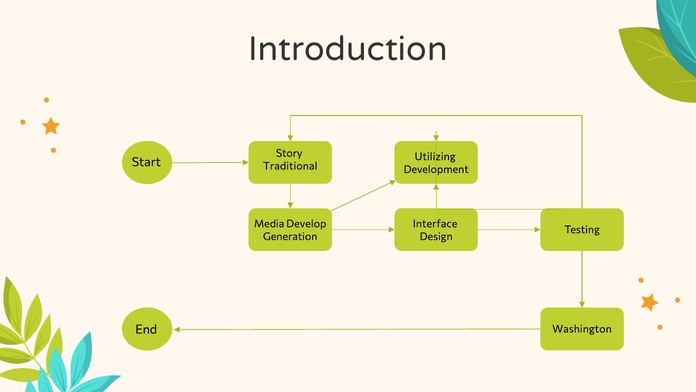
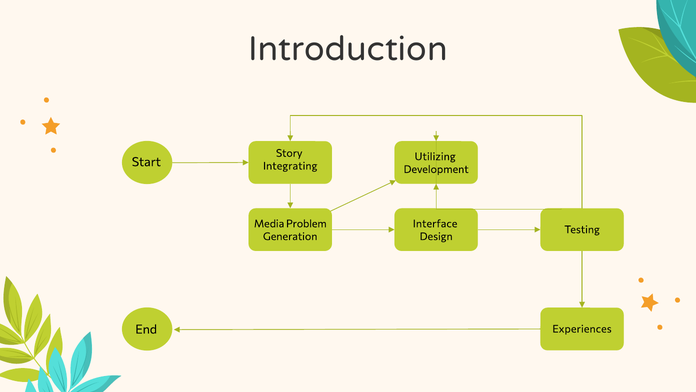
Traditional: Traditional -> Integrating
Develop: Develop -> Problem
Washington: Washington -> Experiences
